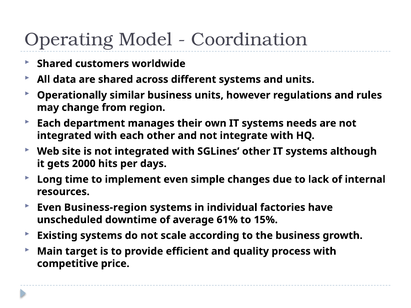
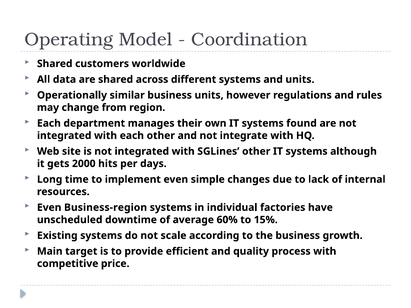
needs: needs -> found
61%: 61% -> 60%
